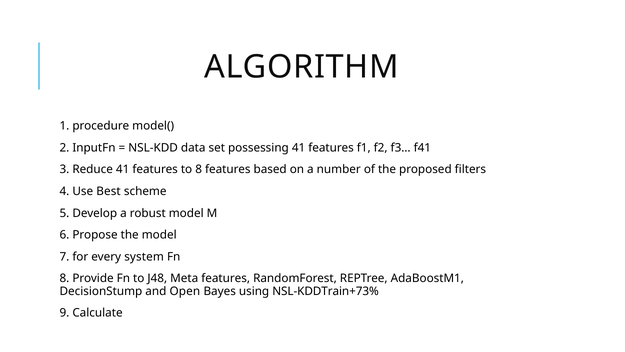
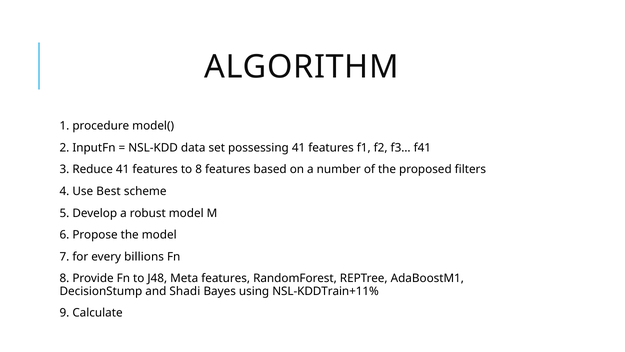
system: system -> billions
Open: Open -> Shadi
NSL-KDDTrain+73%: NSL-KDDTrain+73% -> NSL-KDDTrain+11%
